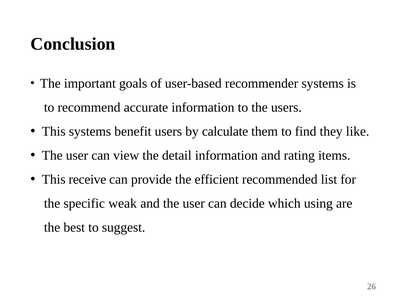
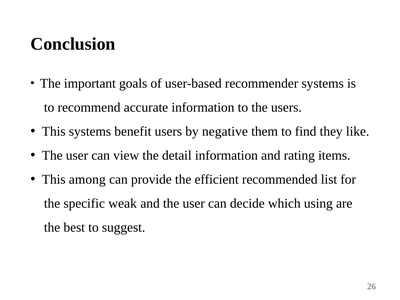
calculate: calculate -> negative
receive: receive -> among
